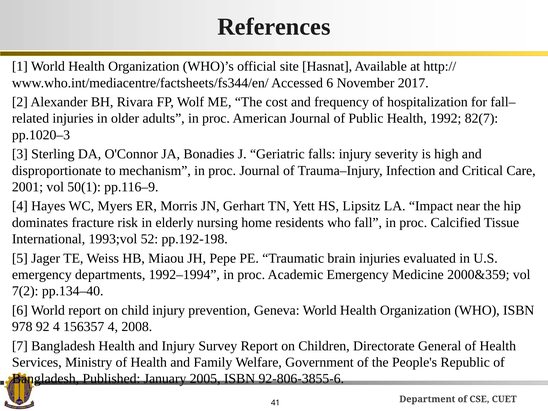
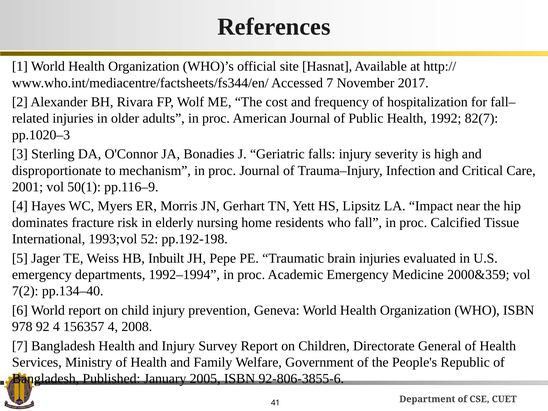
Accessed 6: 6 -> 7
Miaou: Miaou -> Inbuilt
